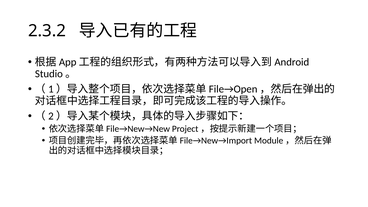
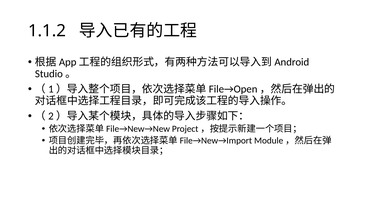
2.3.2: 2.3.2 -> 1.1.2
